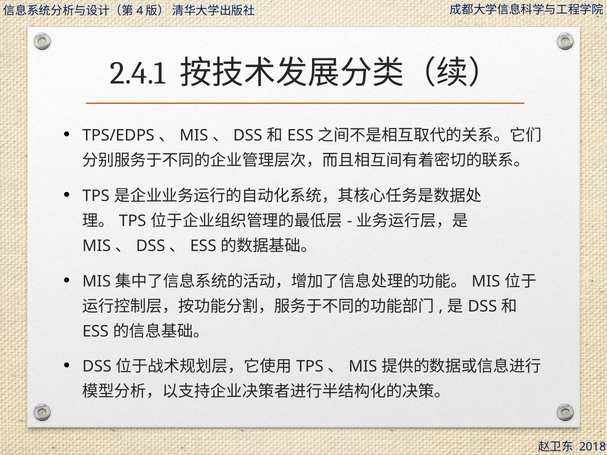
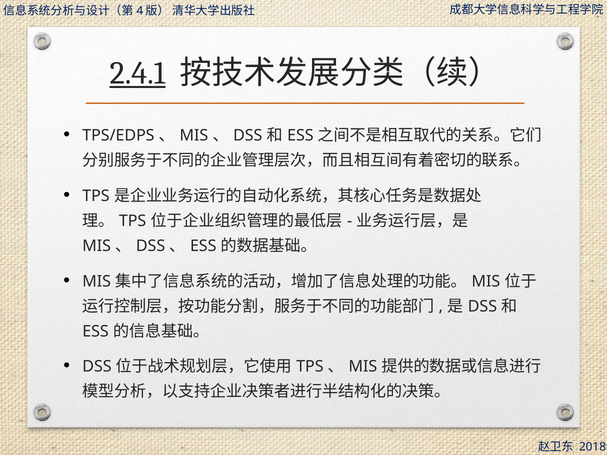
2.4.1 underline: none -> present
